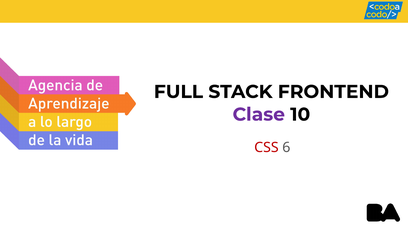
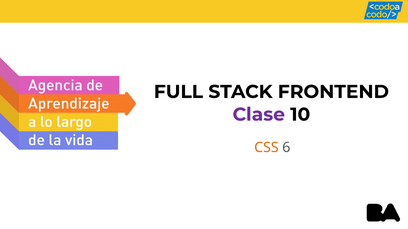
CSS colour: red -> orange
